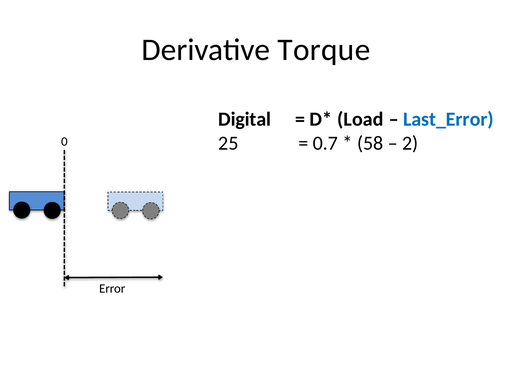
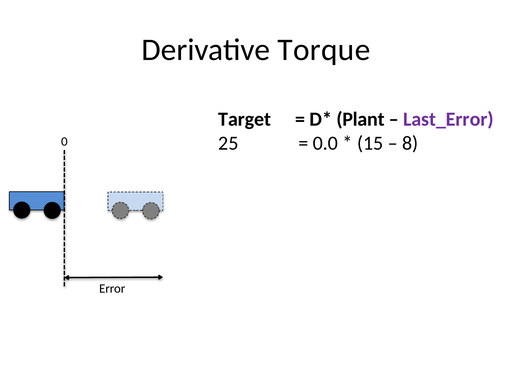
Digital: Digital -> Target
Load: Load -> Plant
Last_Error colour: blue -> purple
0.7: 0.7 -> 0.0
58: 58 -> 15
2: 2 -> 8
